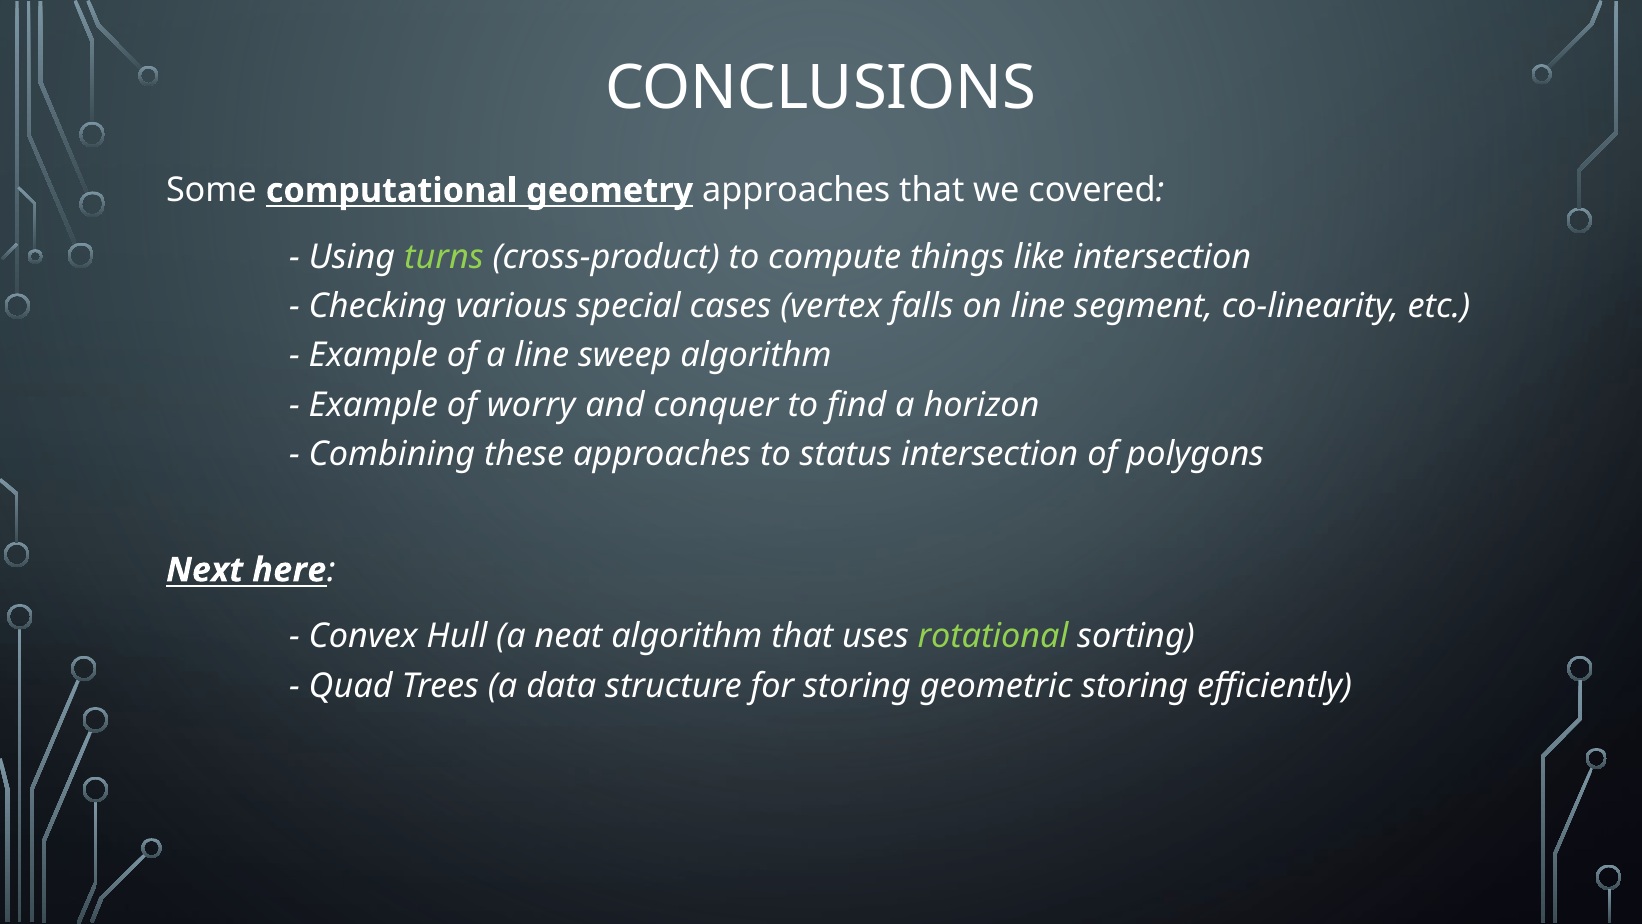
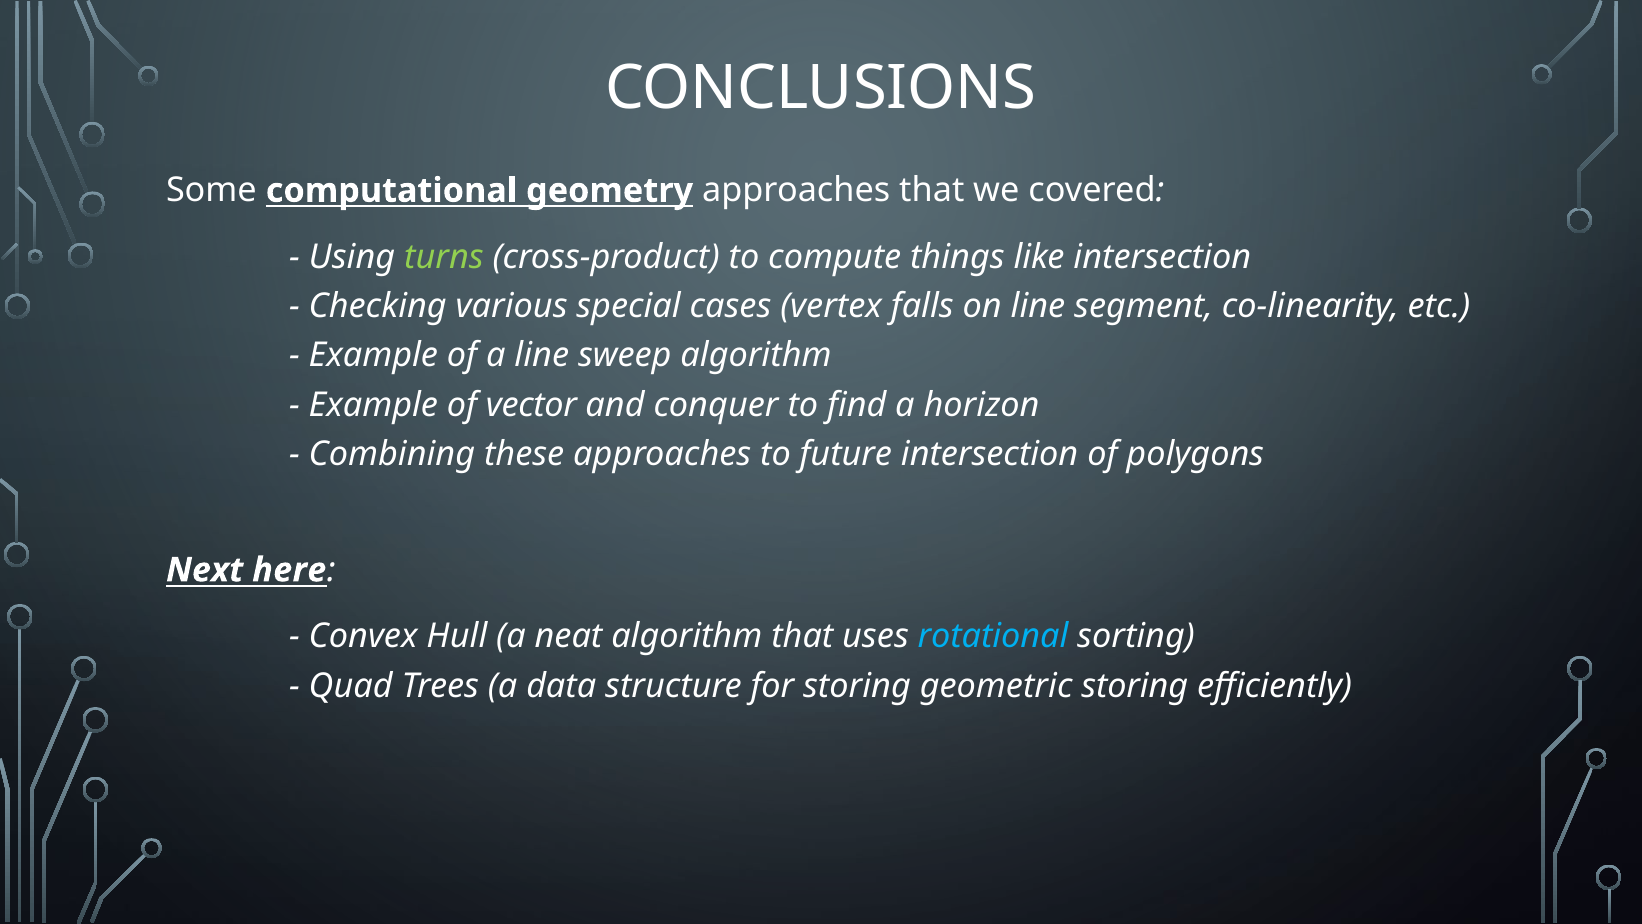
worry: worry -> vector
status: status -> future
rotational colour: light green -> light blue
